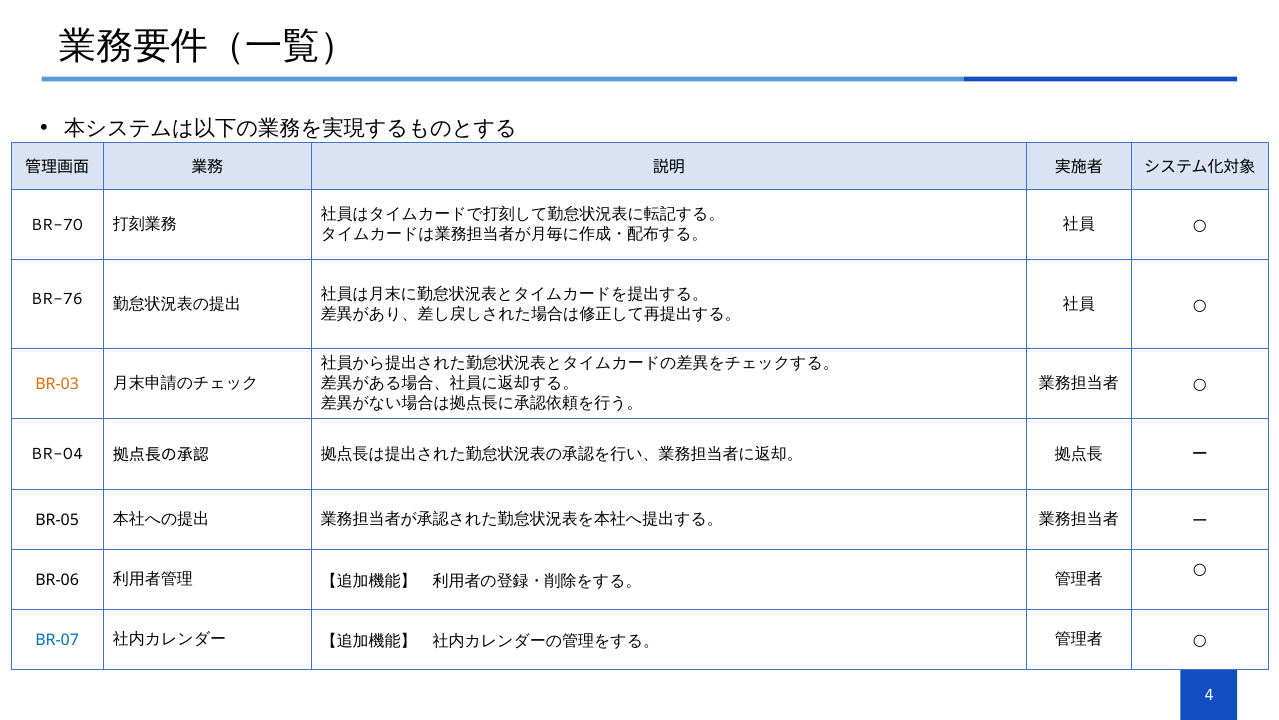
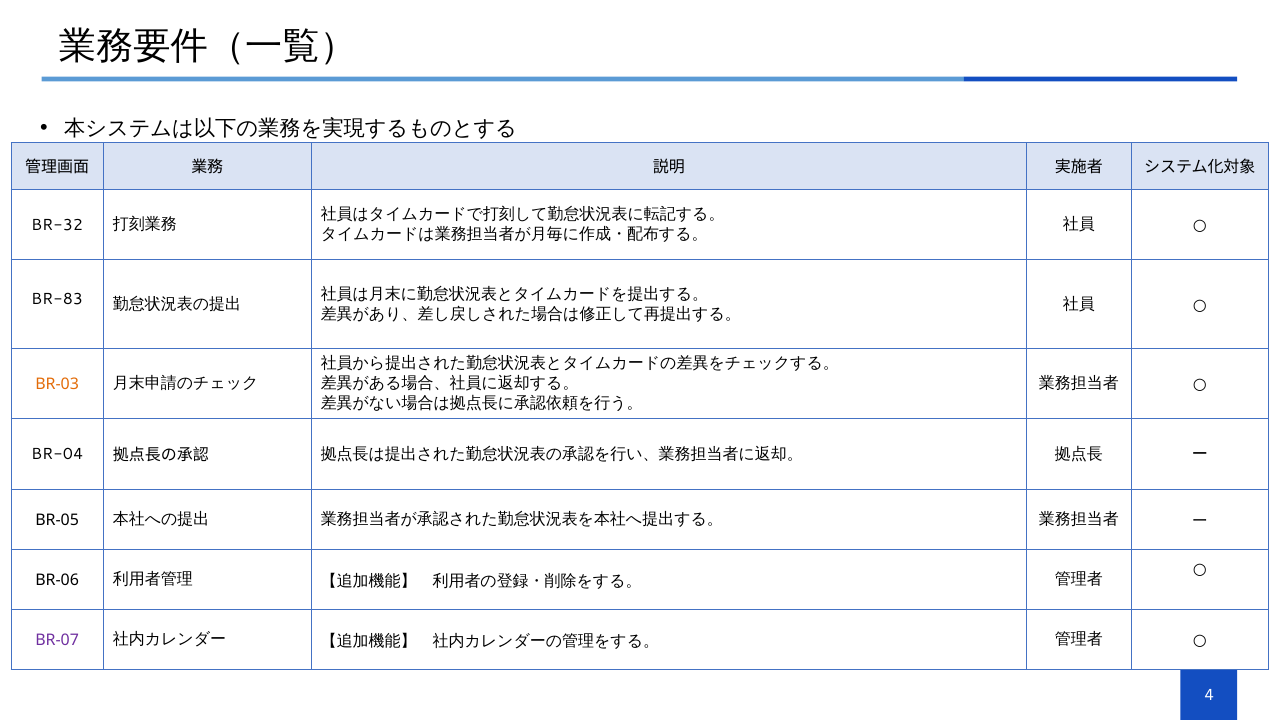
BR-70: BR-70 -> BR-32
BR-76: BR-76 -> BR-83
BR-07 colour: blue -> purple
